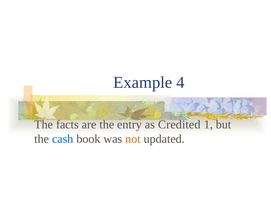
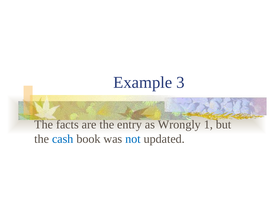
4: 4 -> 3
Credited: Credited -> Wrongly
not colour: orange -> blue
